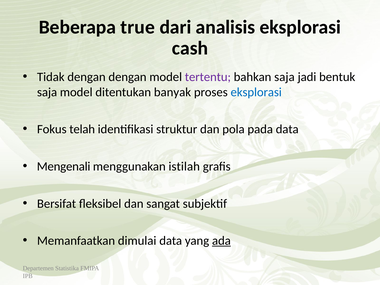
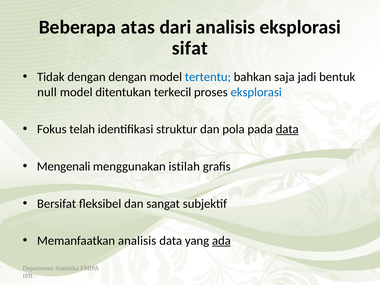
true: true -> atas
cash: cash -> sifat
tertentu colour: purple -> blue
saja at (47, 92): saja -> null
banyak: banyak -> terkecil
data at (287, 129) underline: none -> present
Memanfaatkan dimulai: dimulai -> analisis
